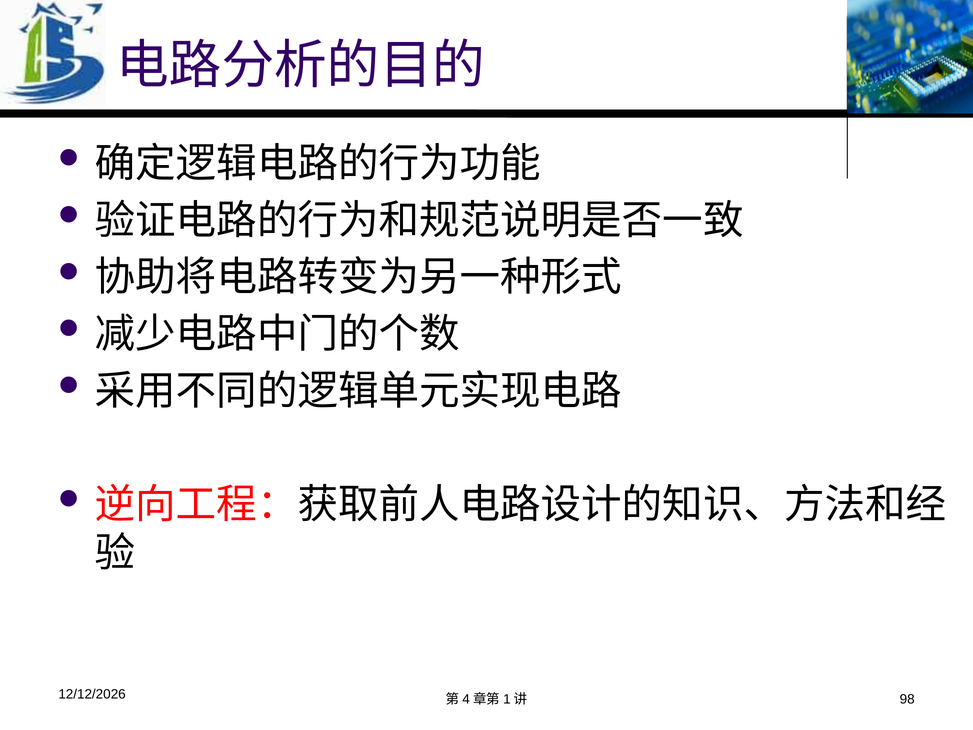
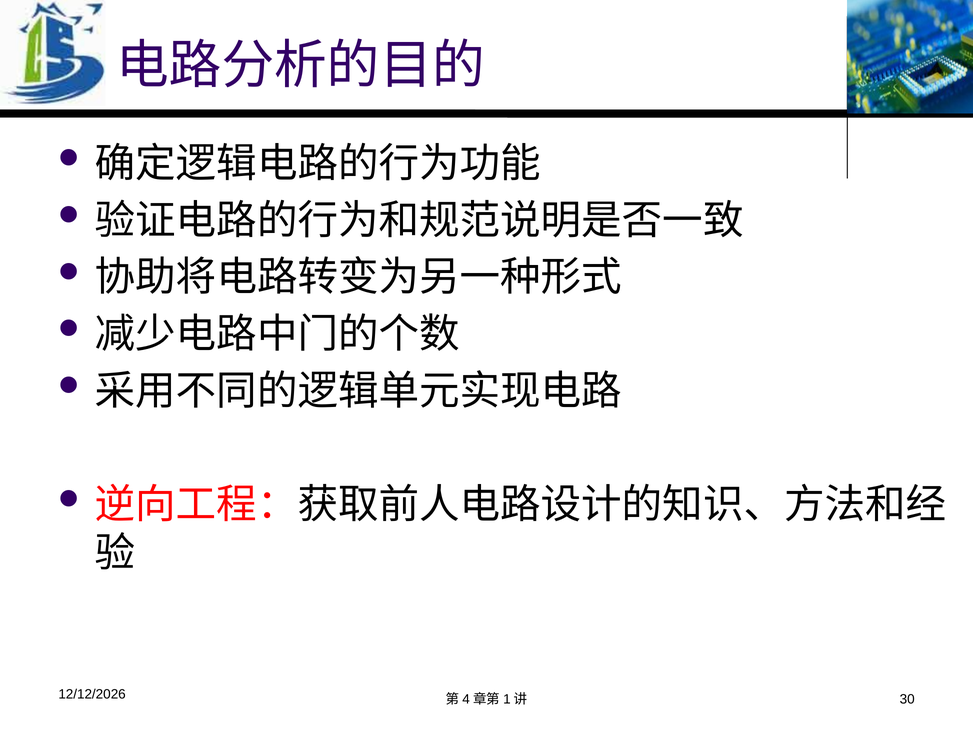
98: 98 -> 30
